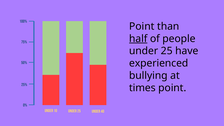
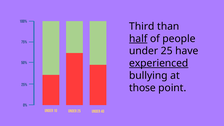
Point at (142, 26): Point -> Third
experienced underline: none -> present
times: times -> those
